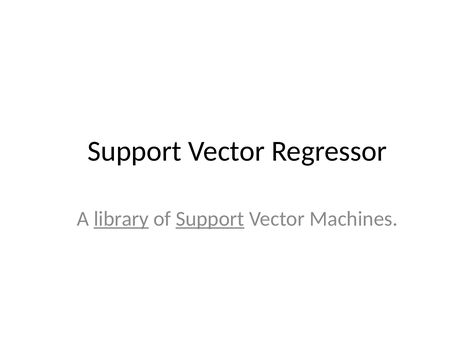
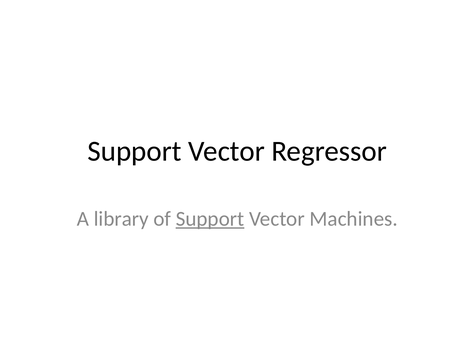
library underline: present -> none
